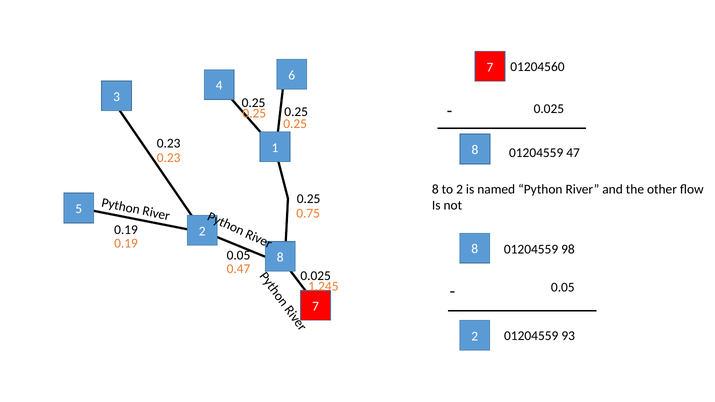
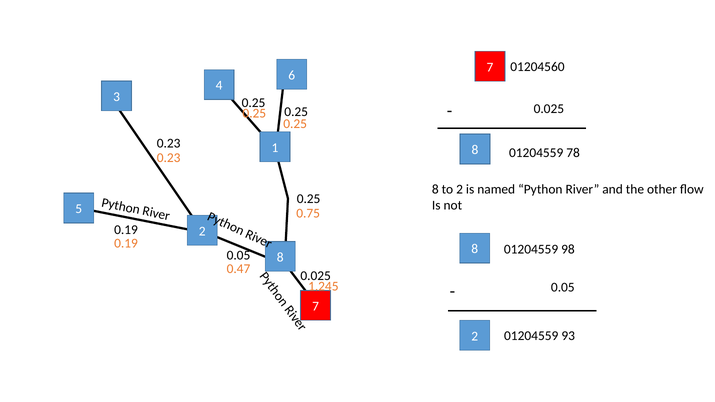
47: 47 -> 78
